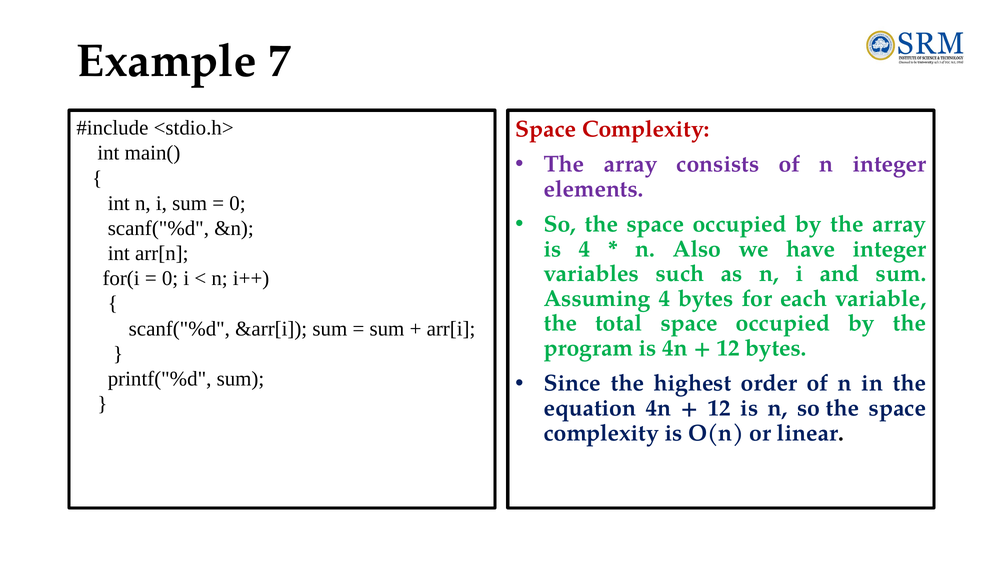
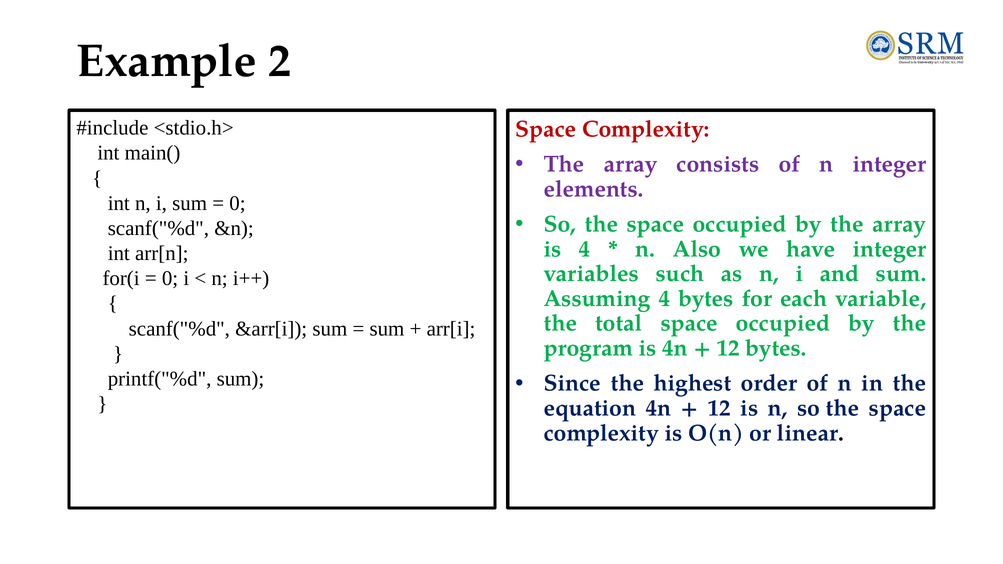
7: 7 -> 2
